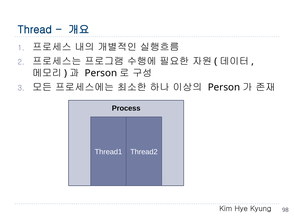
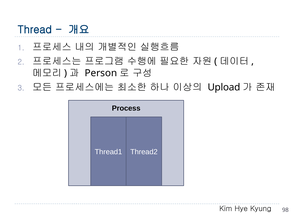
Person at (224, 87): Person -> Upload
